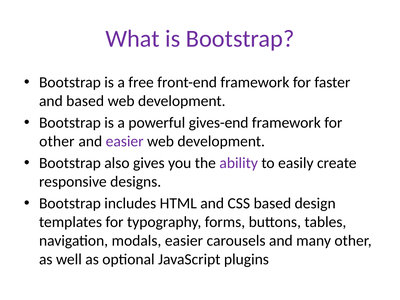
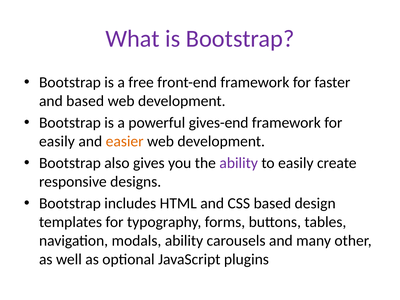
other at (57, 141): other -> easily
easier at (125, 141) colour: purple -> orange
modals easier: easier -> ability
